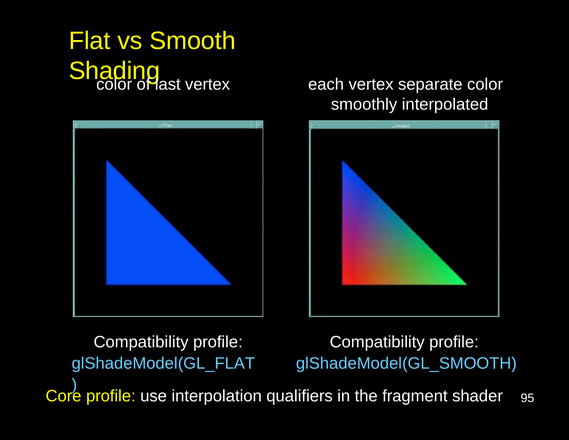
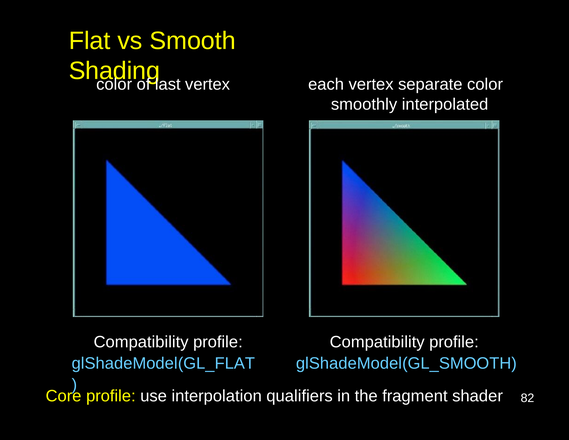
95: 95 -> 82
